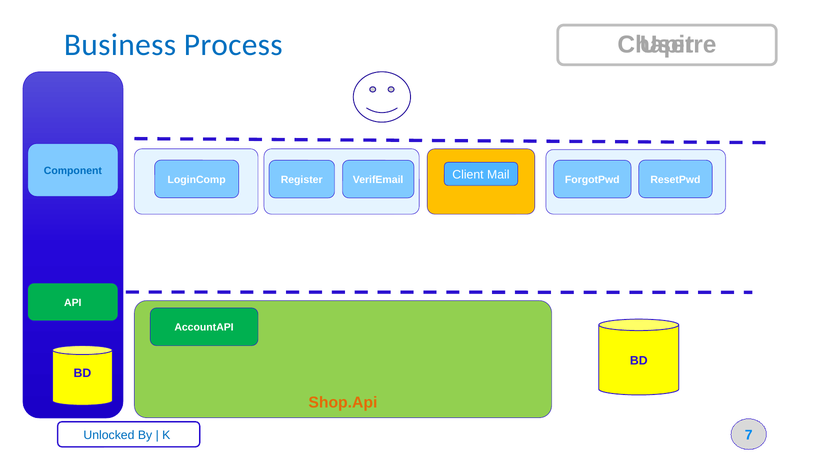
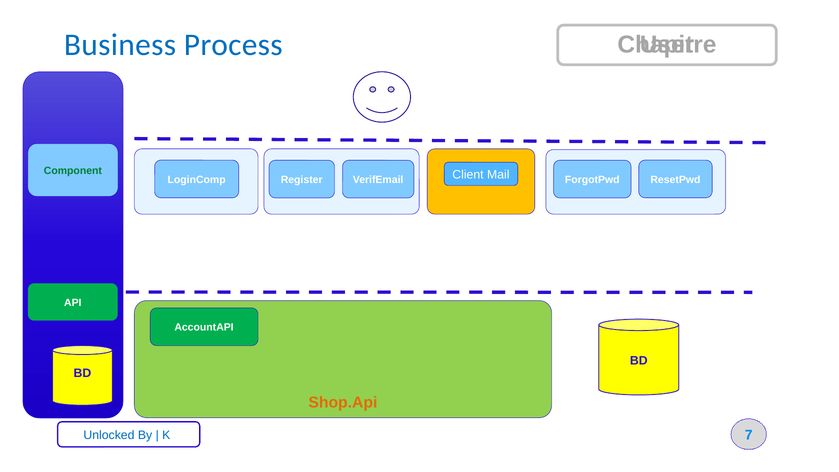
Component colour: blue -> green
